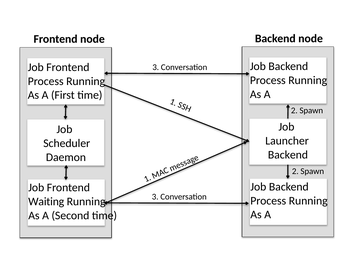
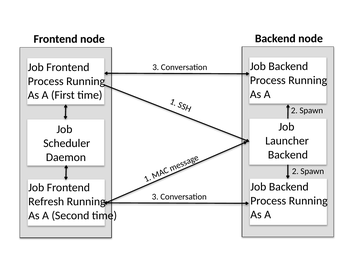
Waiting: Waiting -> Refresh
